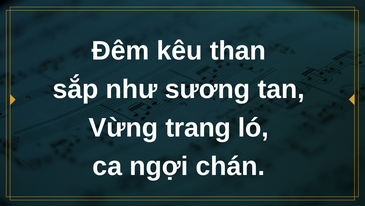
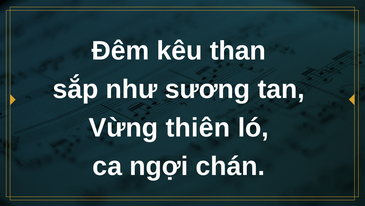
trang: trang -> thiên
